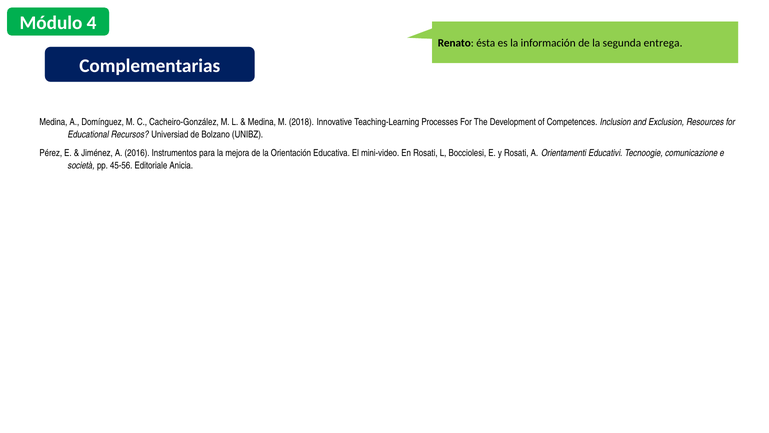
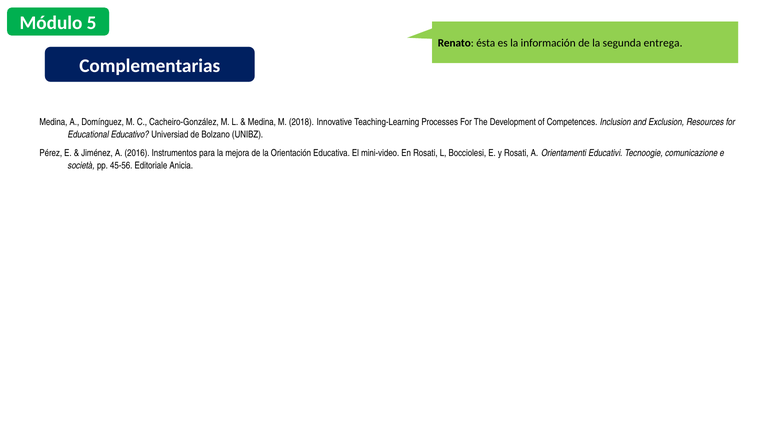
4: 4 -> 5
Recursos: Recursos -> Educativo
